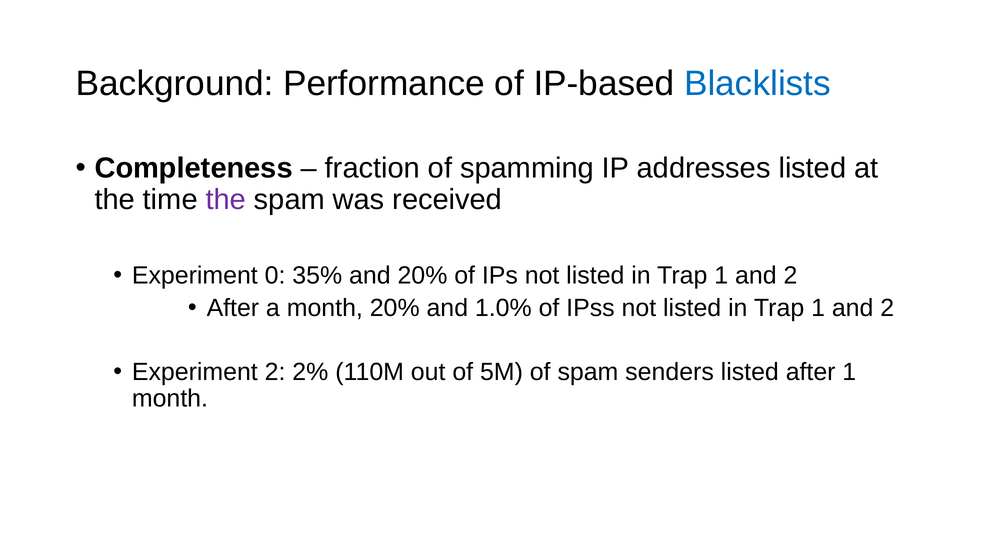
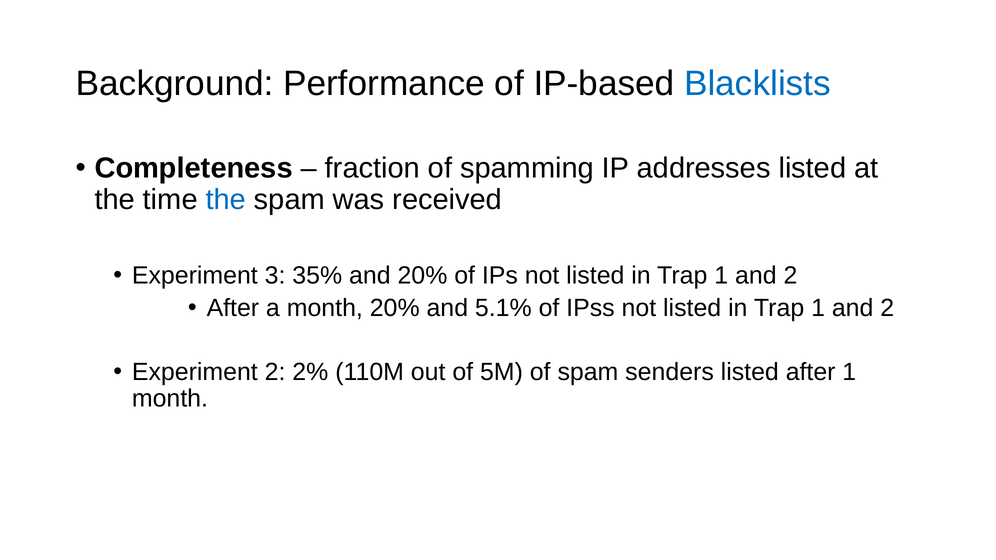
the at (226, 200) colour: purple -> blue
0: 0 -> 3
1.0%: 1.0% -> 5.1%
